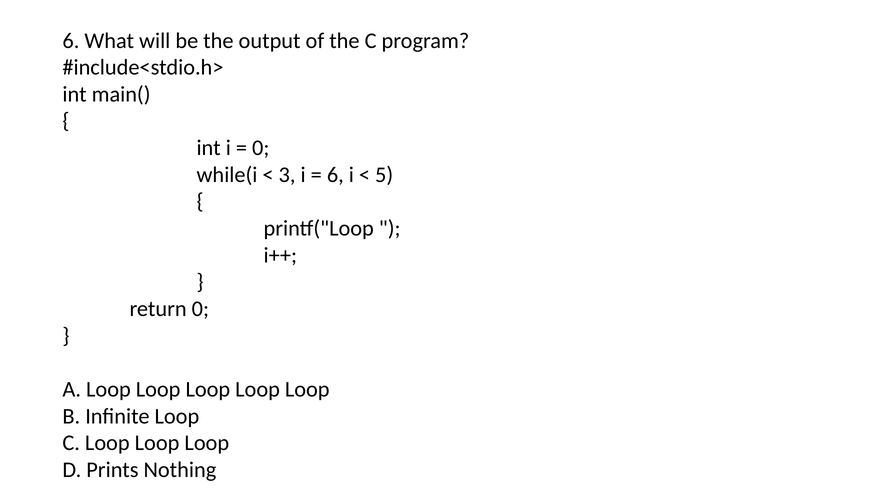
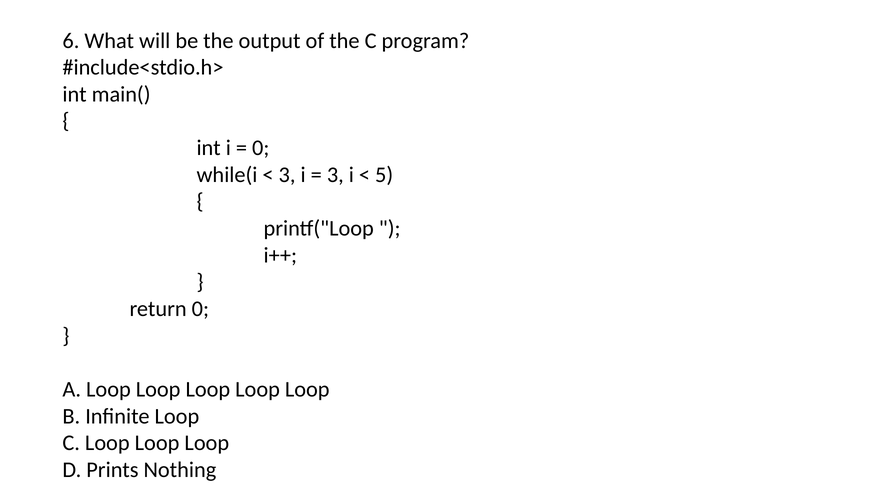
6 at (335, 175): 6 -> 3
